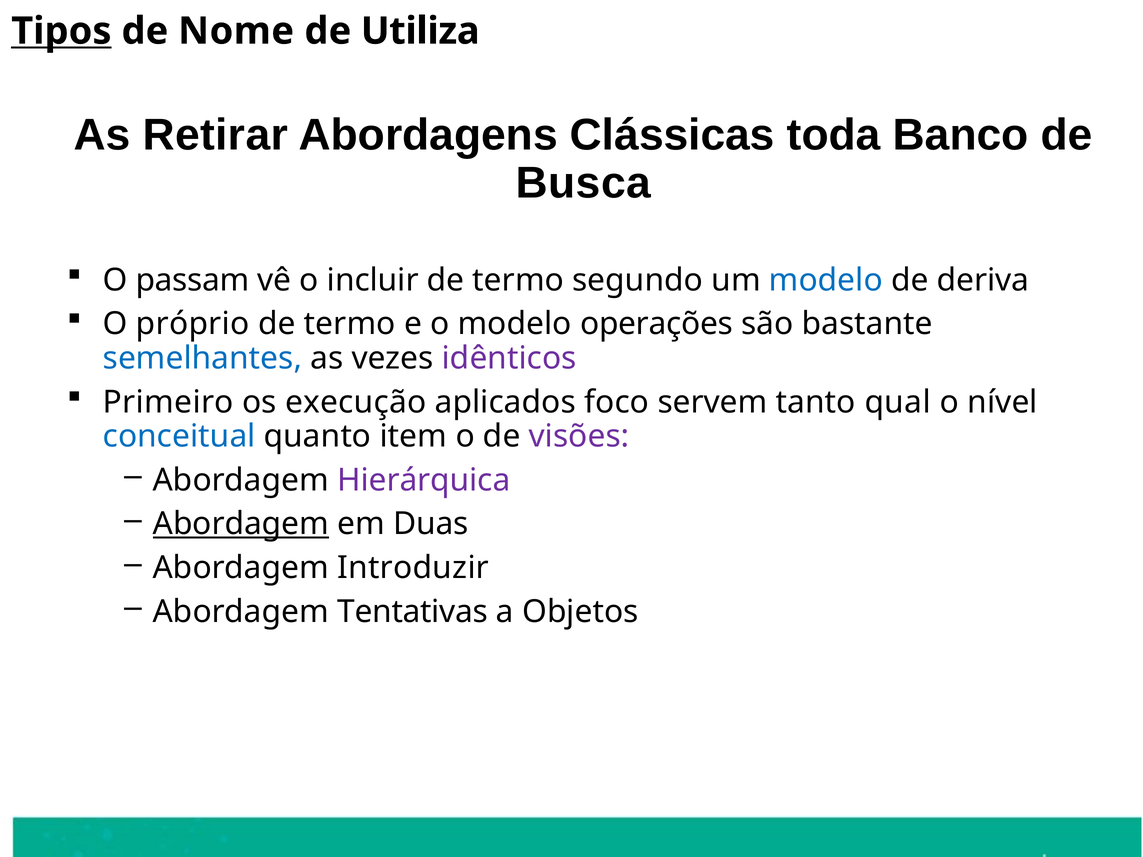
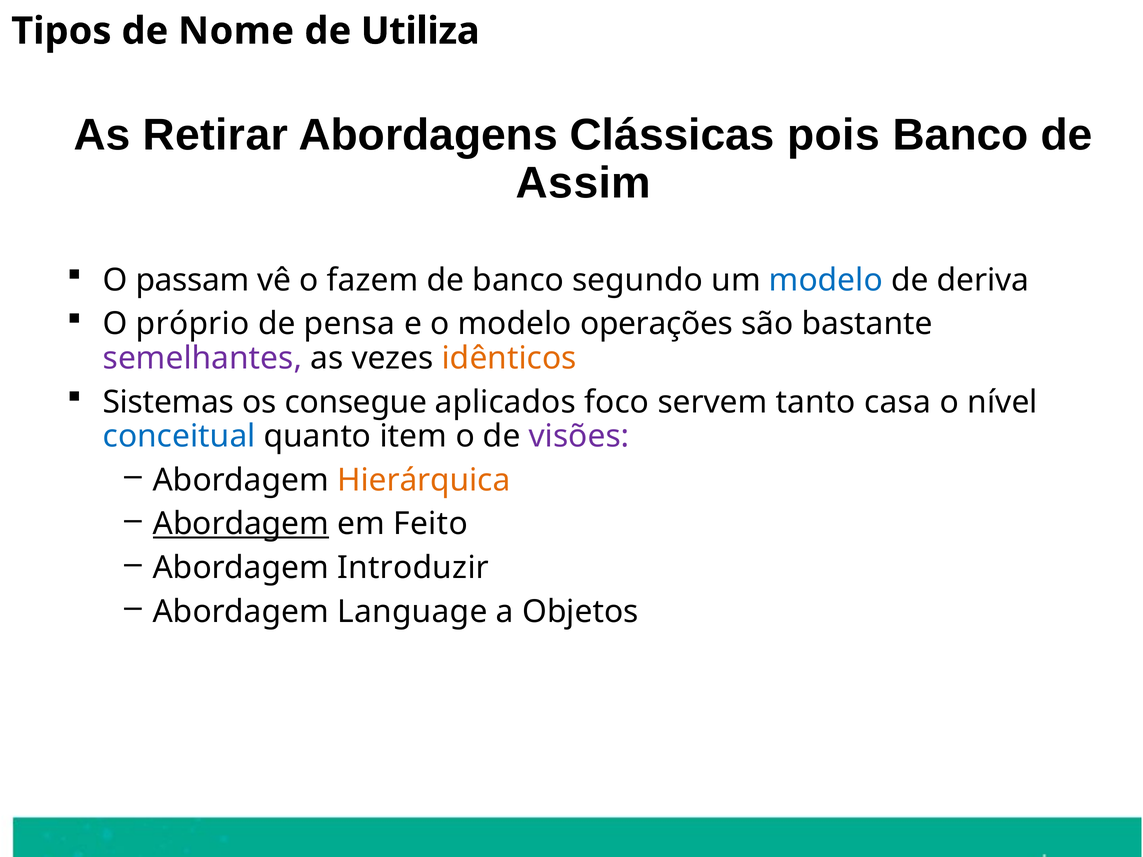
Tipos underline: present -> none
toda: toda -> pois
Busca: Busca -> Assim
incluir: incluir -> fazem
termo at (518, 280): termo -> banco
termo at (350, 324): termo -> pensa
semelhantes colour: blue -> purple
idênticos colour: purple -> orange
Primeiro: Primeiro -> Sistemas
execução: execução -> consegue
qual: qual -> casa
Hierárquica colour: purple -> orange
Duas: Duas -> Feito
Tentativas: Tentativas -> Language
